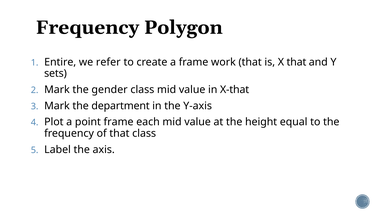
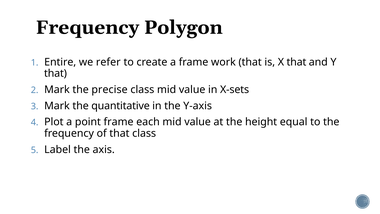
sets at (55, 73): sets -> that
gender: gender -> precise
X-that: X-that -> X-sets
department: department -> quantitative
